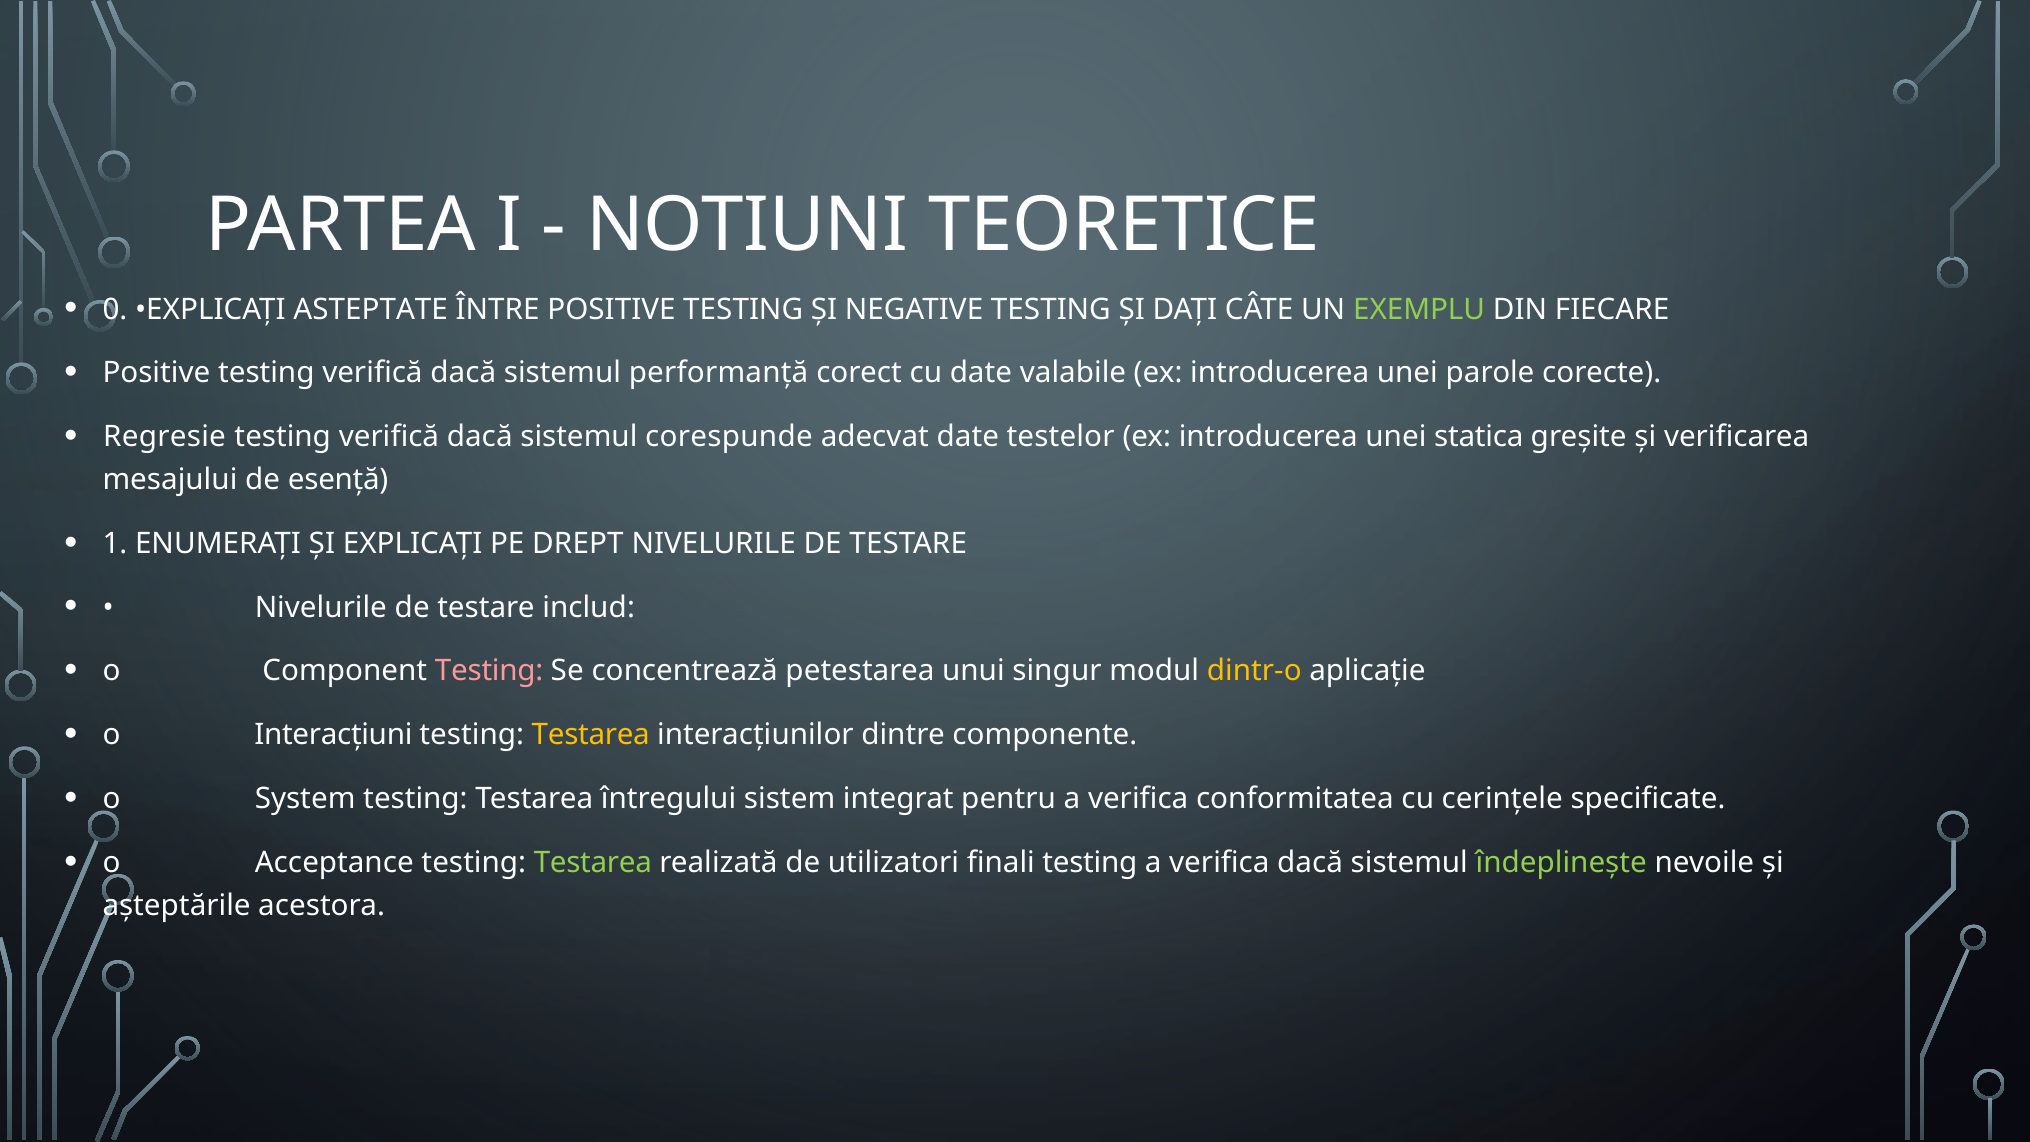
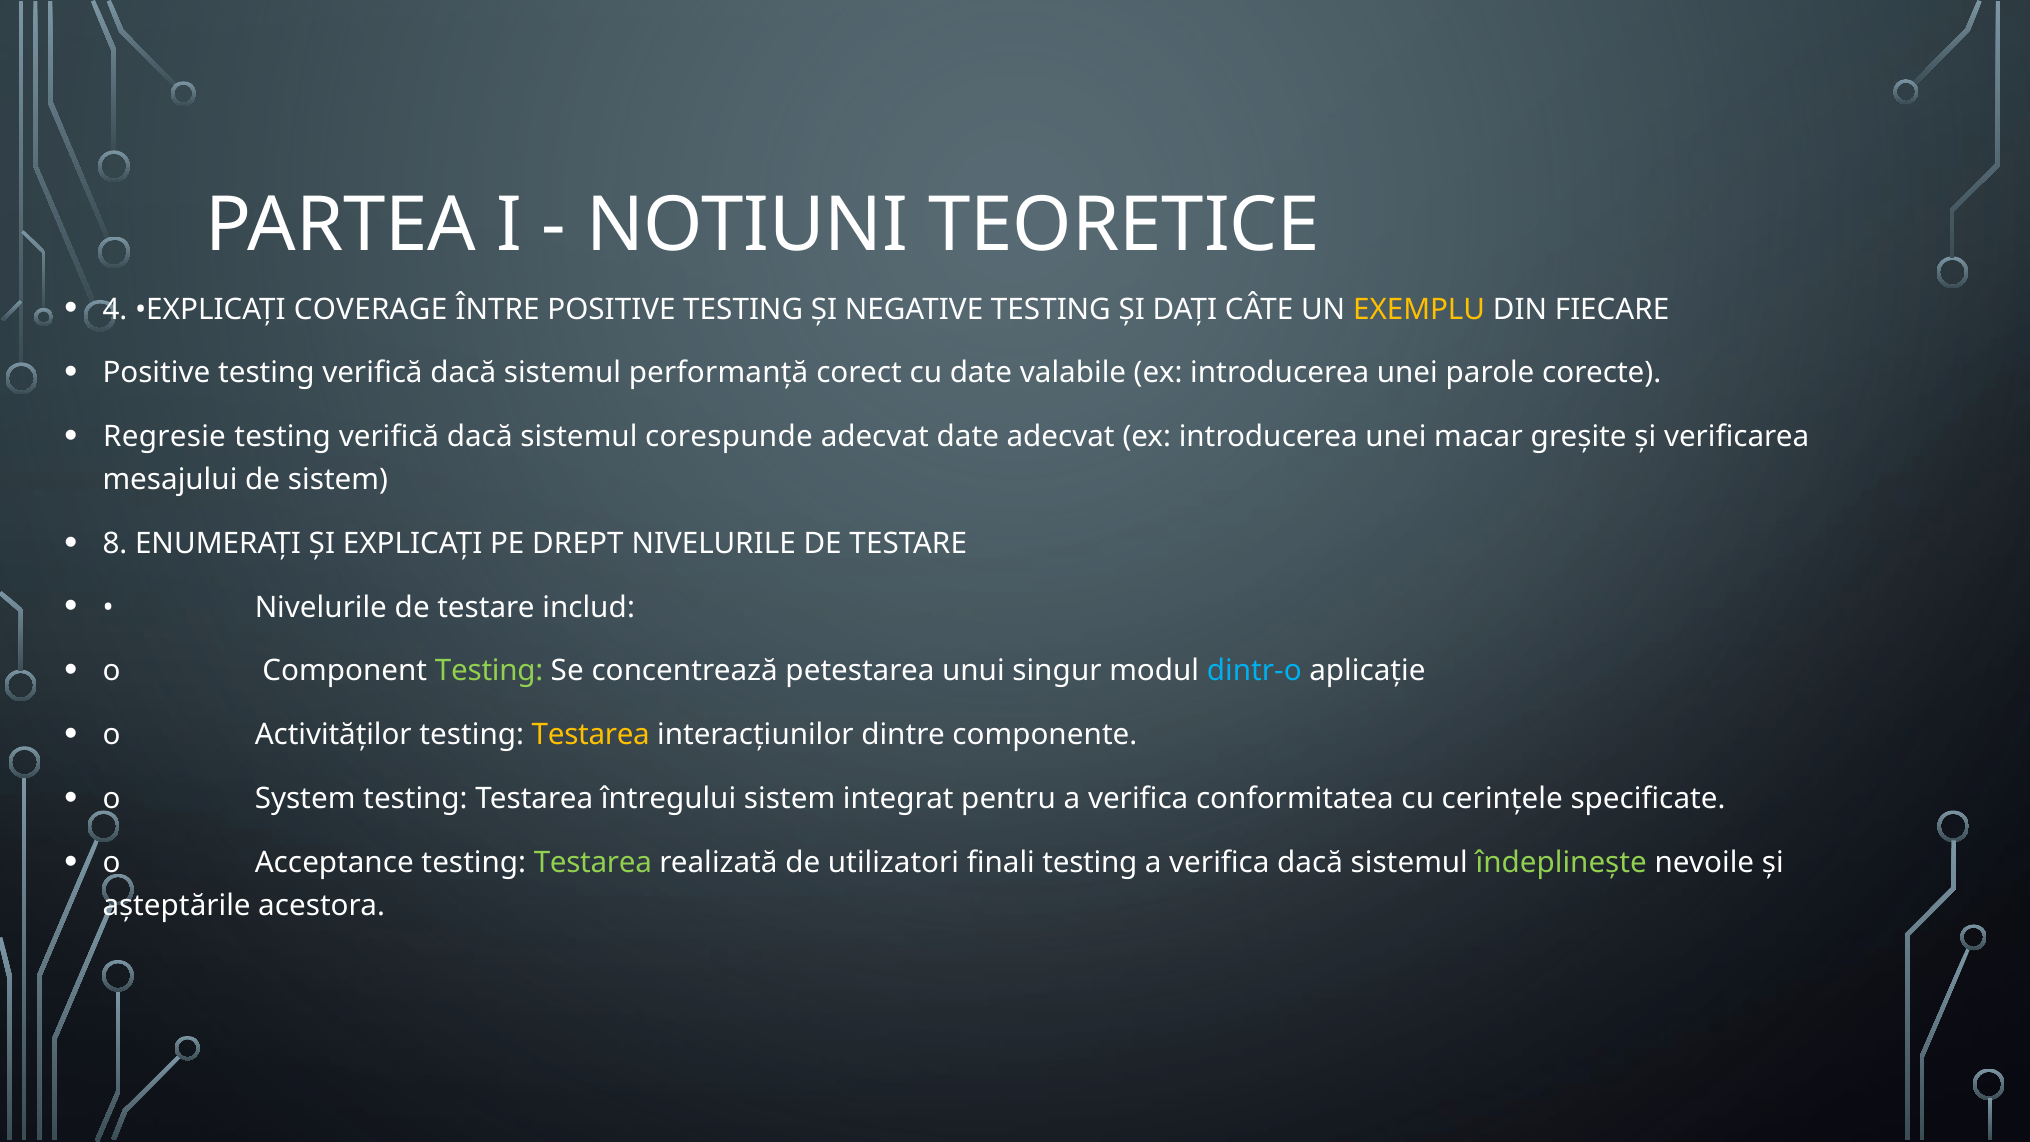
0: 0 -> 4
ASTEPTATE: ASTEPTATE -> COVERAGE
EXEMPLU colour: light green -> yellow
date testelor: testelor -> adecvat
statica: statica -> macar
de esență: esență -> sistem
1: 1 -> 8
Testing at (489, 671) colour: pink -> light green
dintr-o colour: yellow -> light blue
Interacțiuni: Interacțiuni -> Activităților
